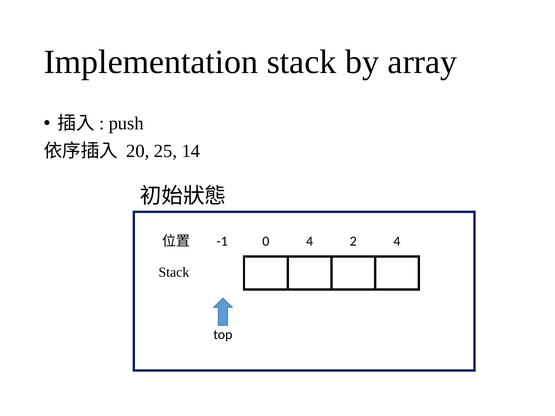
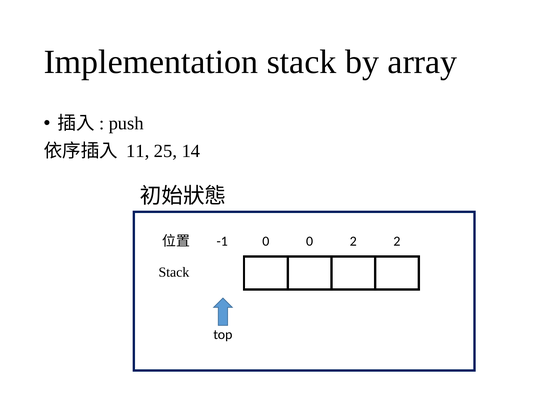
20: 20 -> 11
0 4: 4 -> 0
2 4: 4 -> 2
